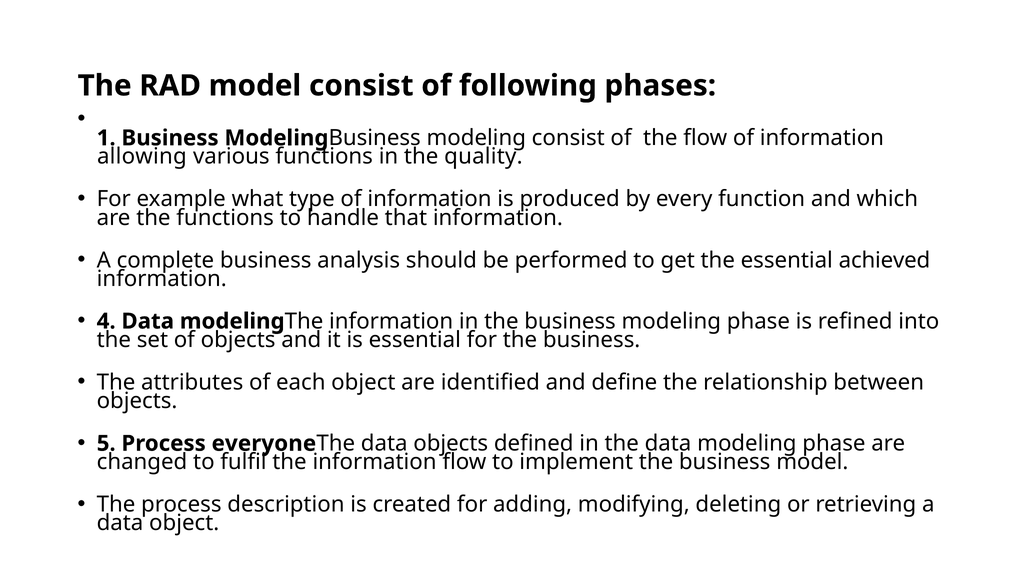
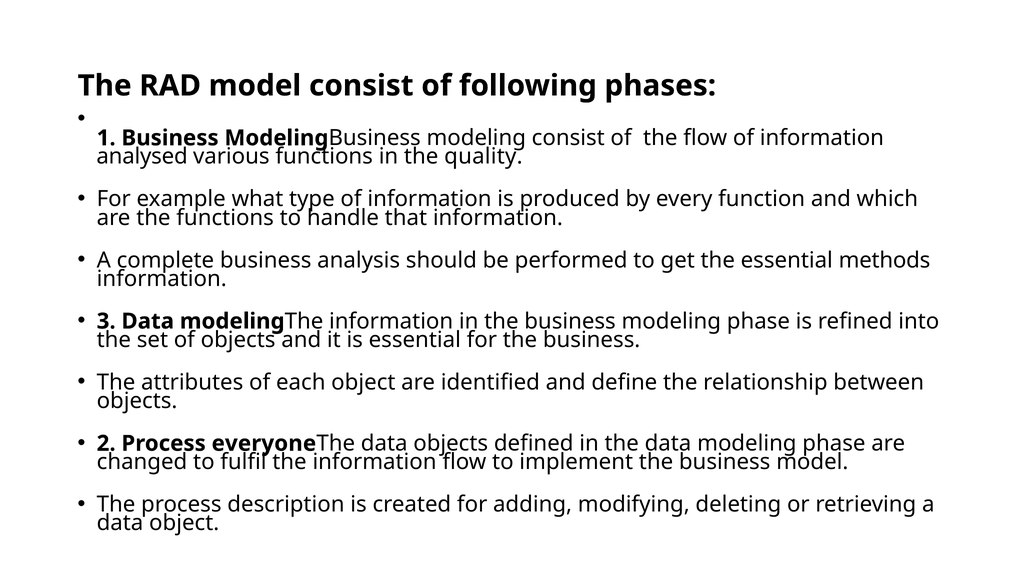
allowing: allowing -> analysed
achieved: achieved -> methods
4: 4 -> 3
5: 5 -> 2
